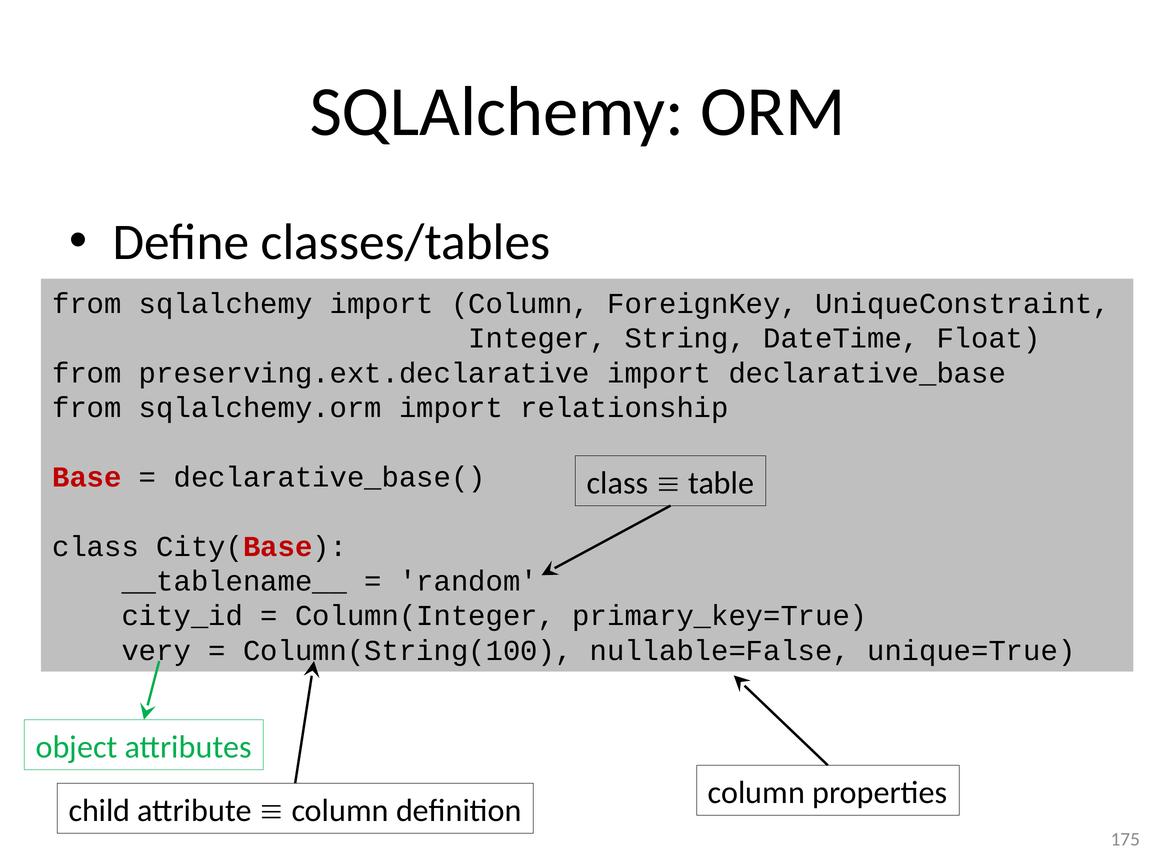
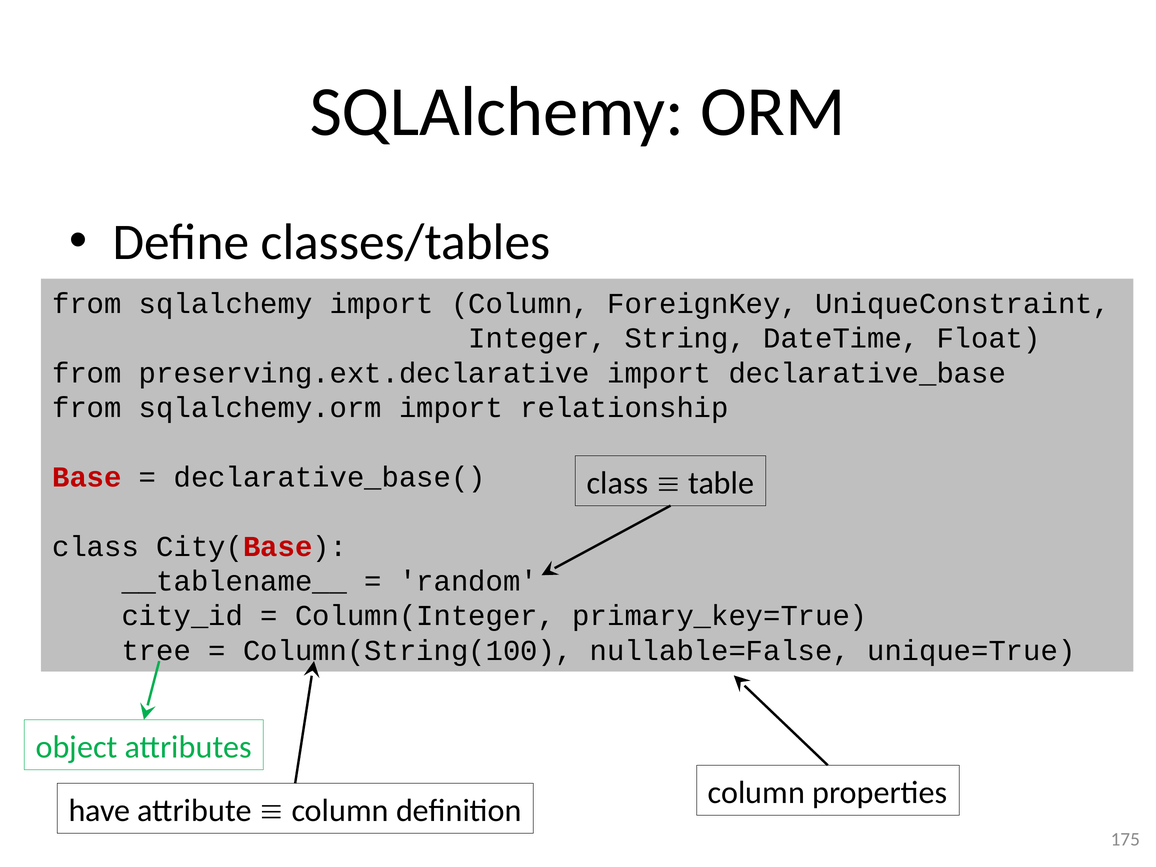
very: very -> tree
child: child -> have
